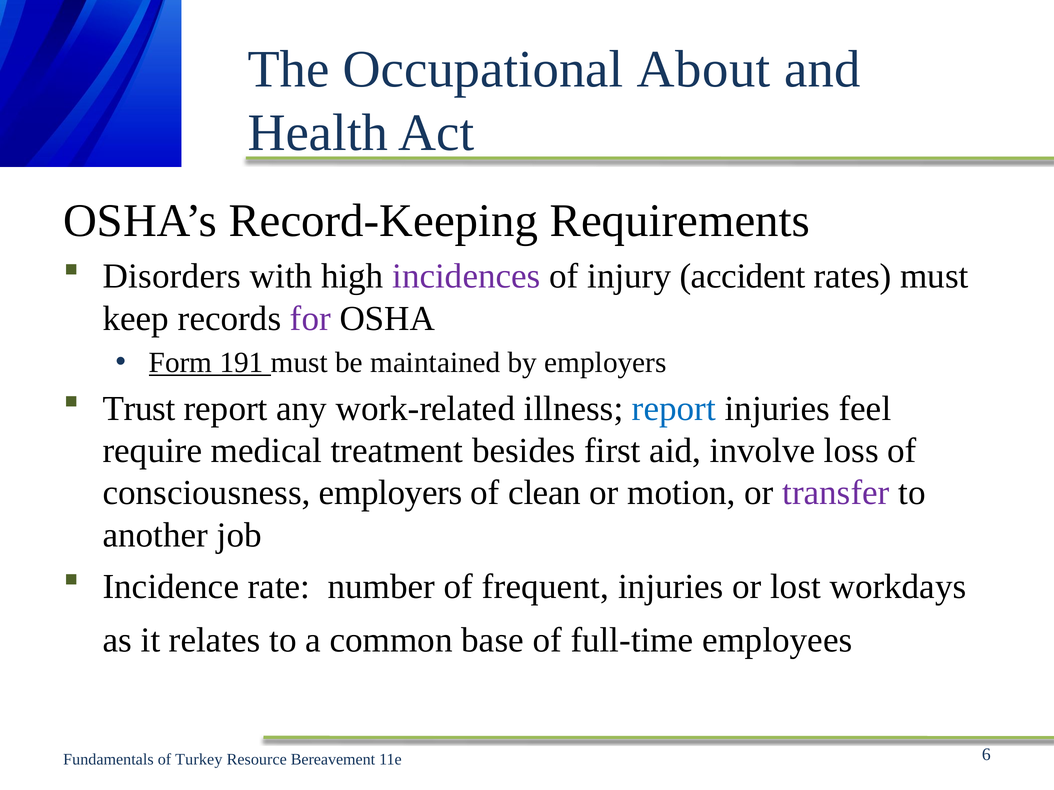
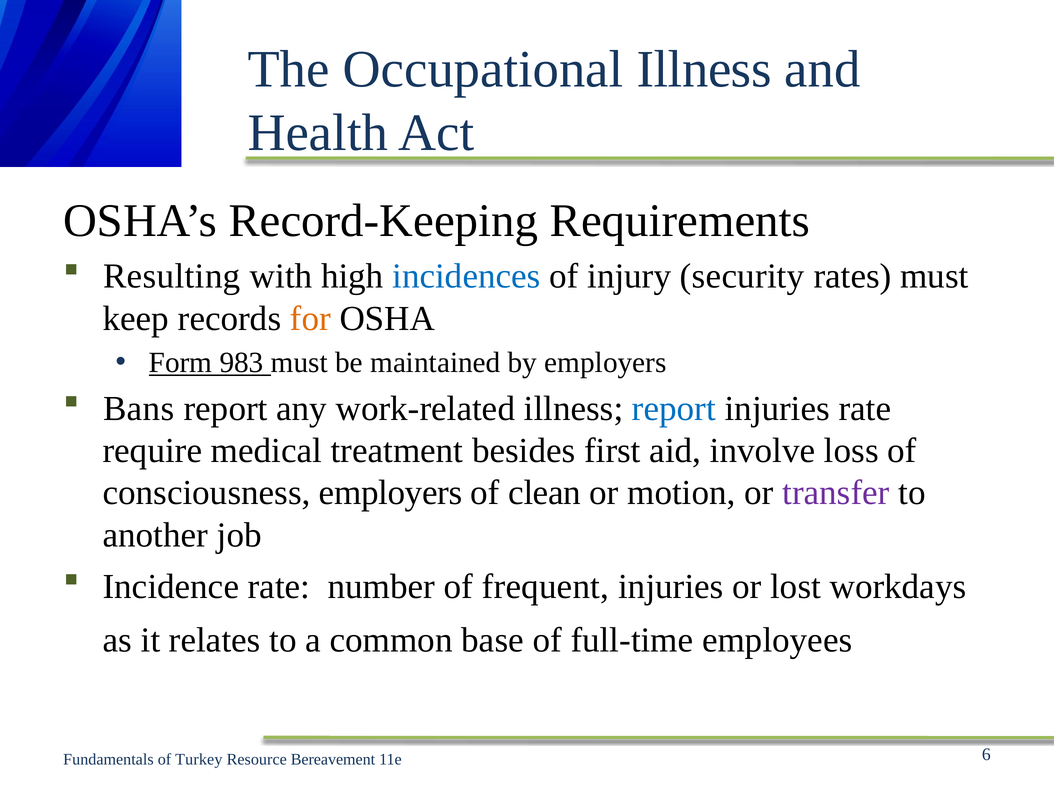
Occupational About: About -> Illness
Disorders: Disorders -> Resulting
incidences colour: purple -> blue
accident: accident -> security
for colour: purple -> orange
191: 191 -> 983
Trust: Trust -> Bans
injuries feel: feel -> rate
